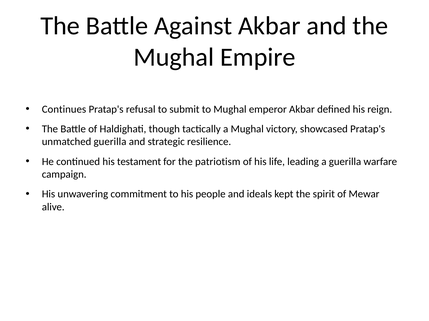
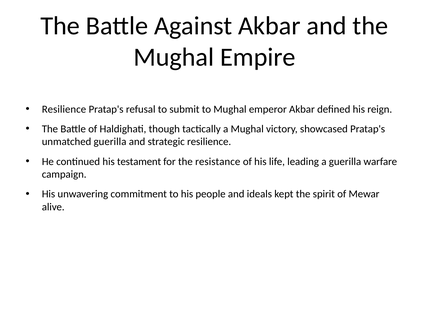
Continues at (64, 109): Continues -> Resilience
patriotism: patriotism -> resistance
